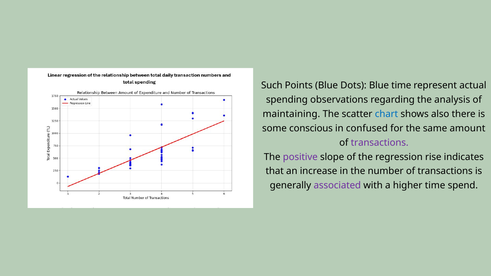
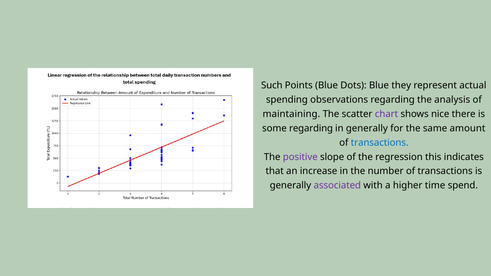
Blue time: time -> they
chart colour: blue -> purple
also: also -> nice
some conscious: conscious -> regarding
in confused: confused -> generally
transactions at (380, 143) colour: purple -> blue
rise: rise -> this
